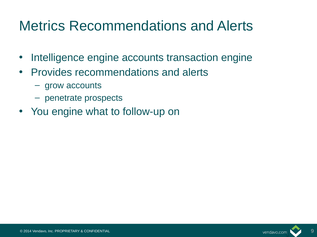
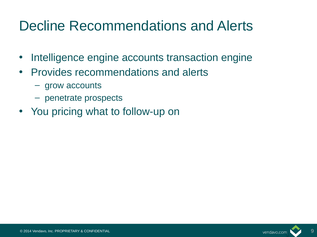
Metrics: Metrics -> Decline
You engine: engine -> pricing
